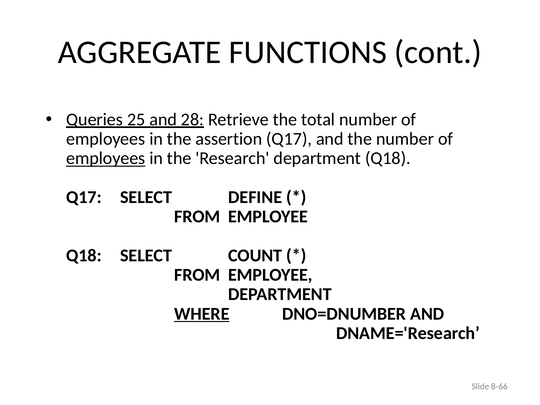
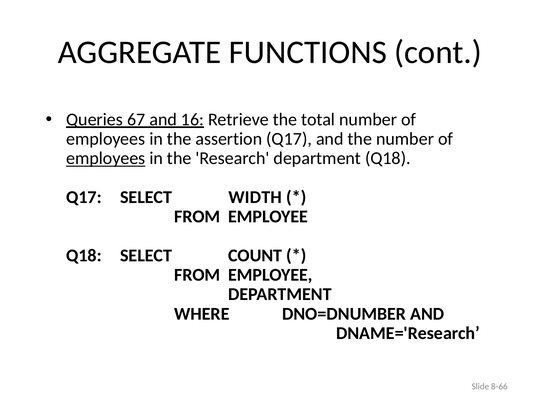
25: 25 -> 67
28: 28 -> 16
DEFINE: DEFINE -> WIDTH
WHERE underline: present -> none
